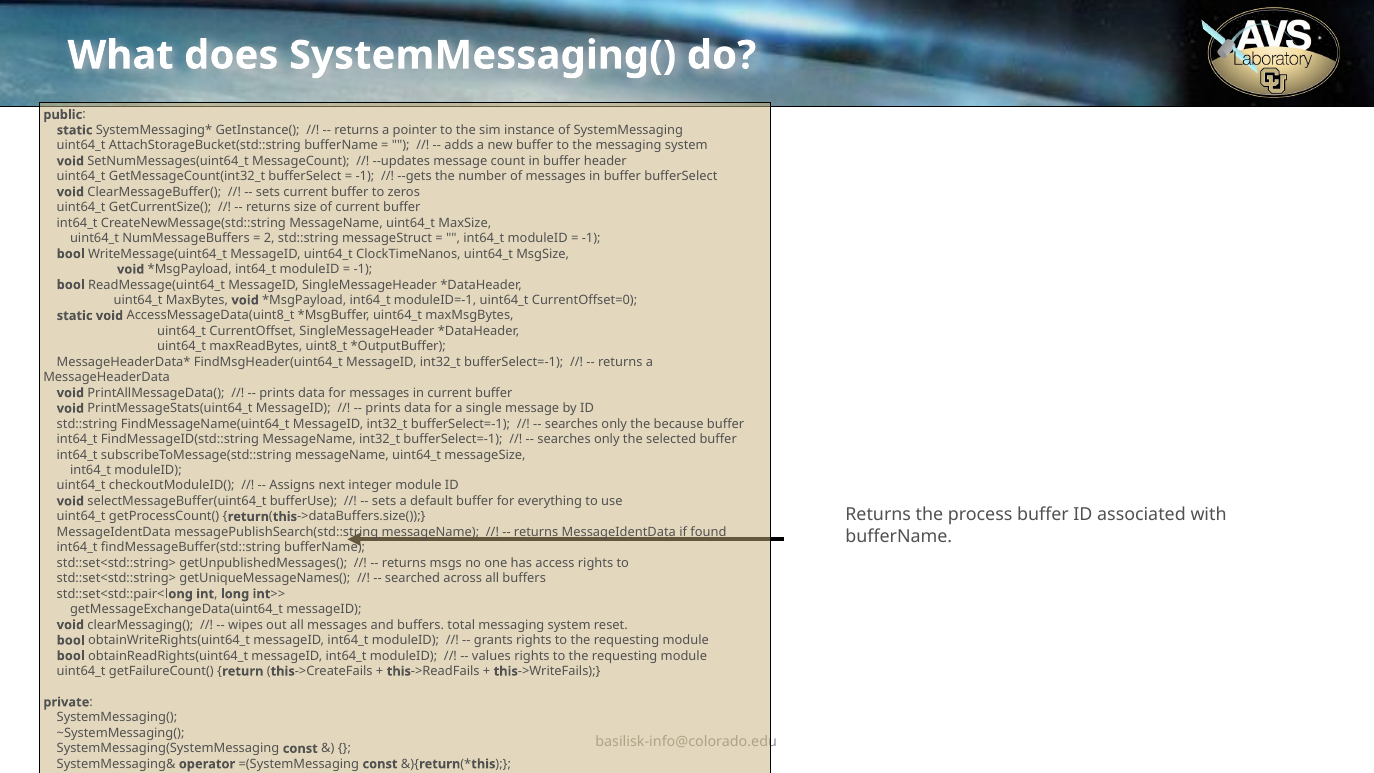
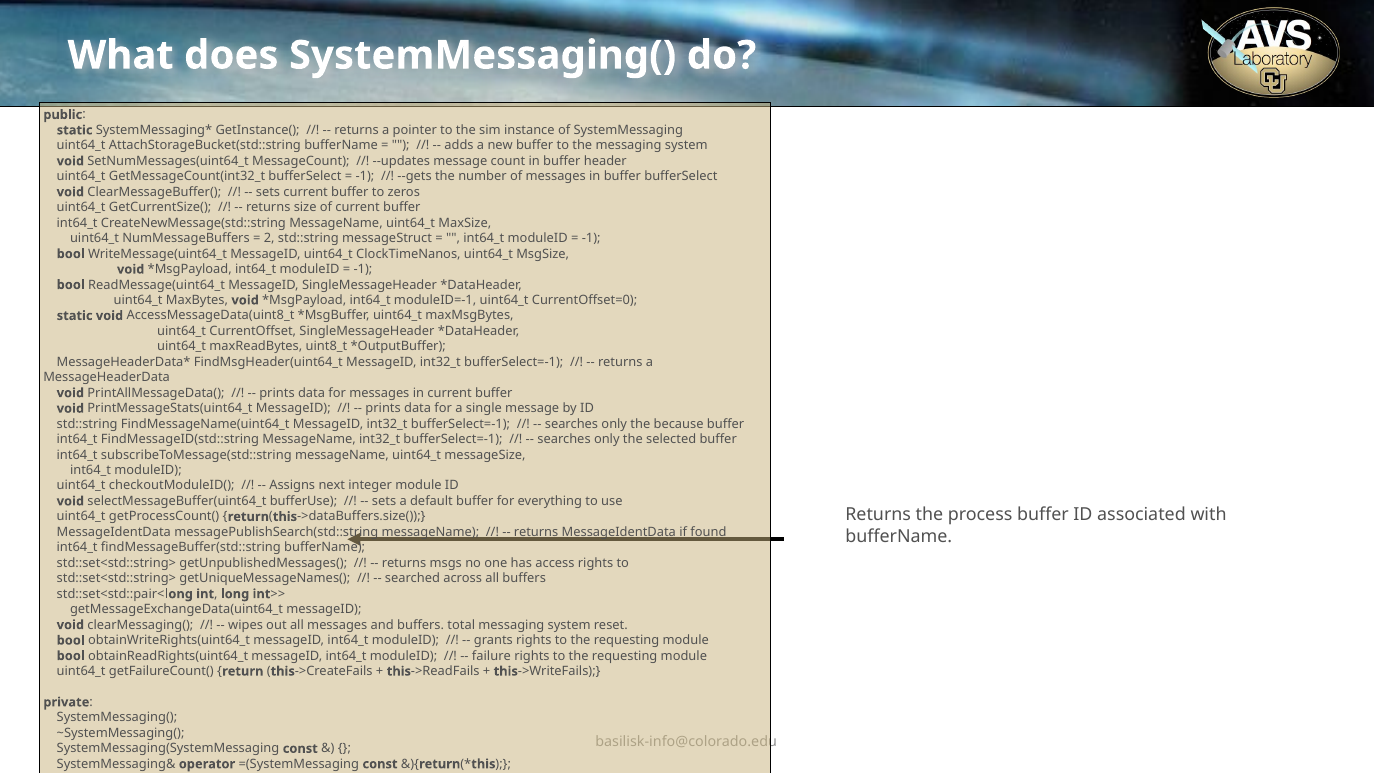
values: values -> failure
